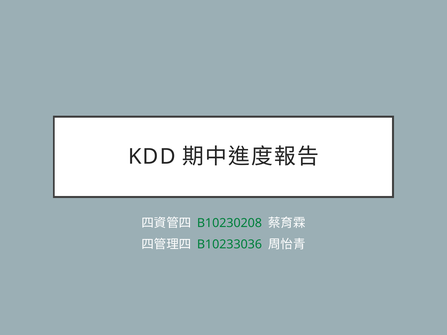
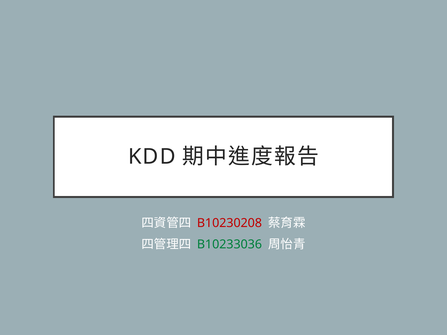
B10230208 colour: green -> red
